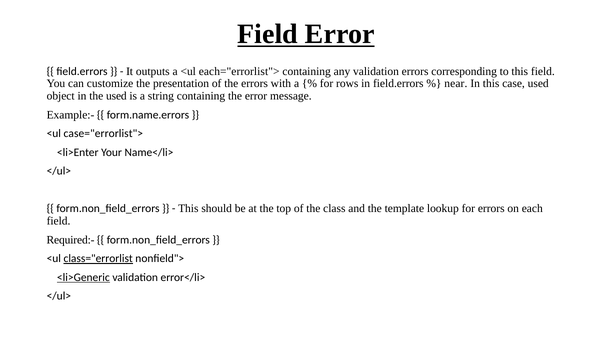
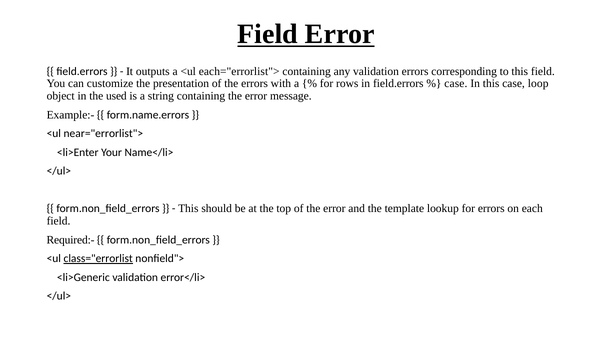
near at (456, 84): near -> case
case used: used -> loop
case="errorlist">: case="errorlist"> -> near="errorlist">
of the class: class -> error
<li>Generic underline: present -> none
